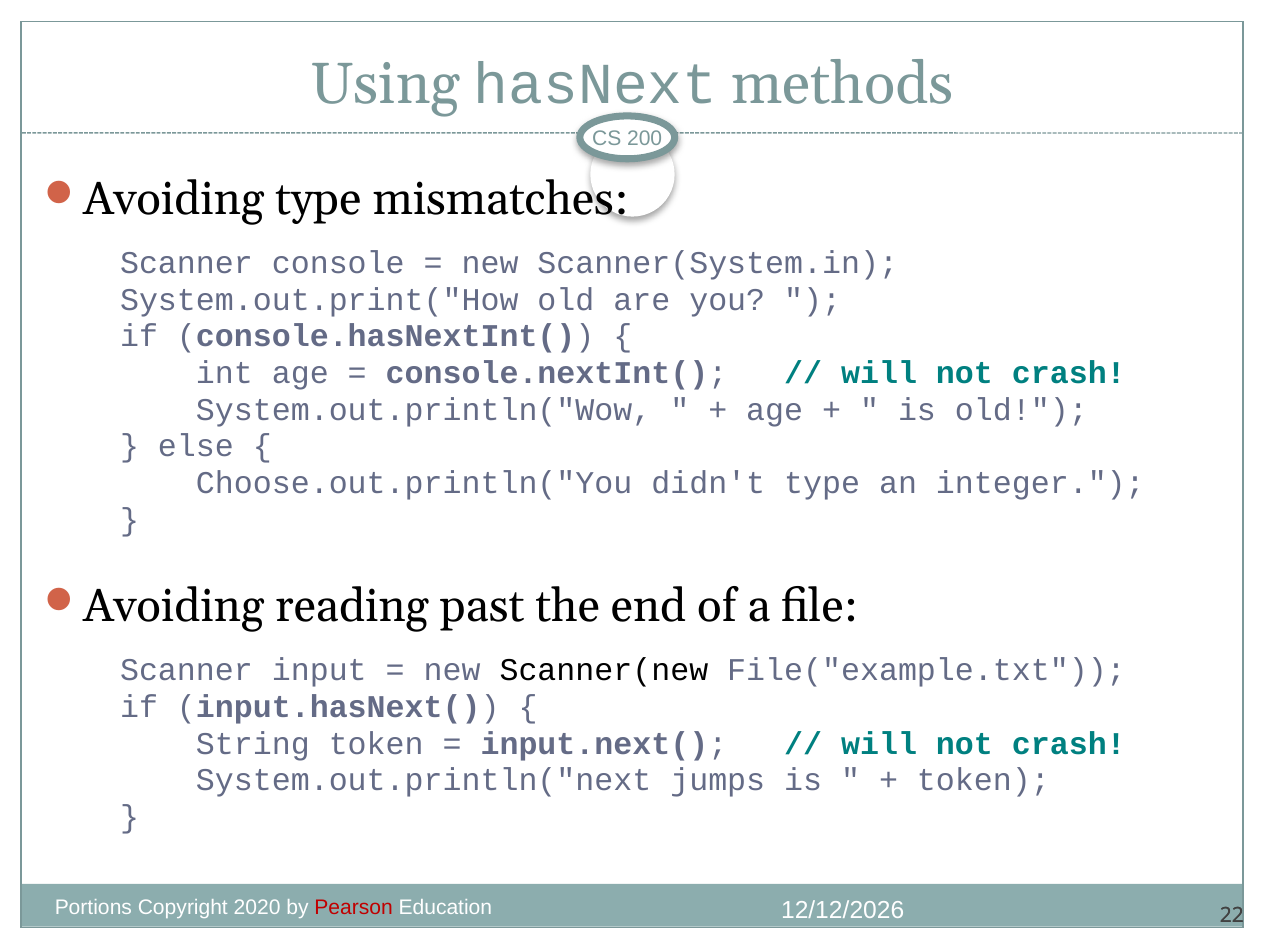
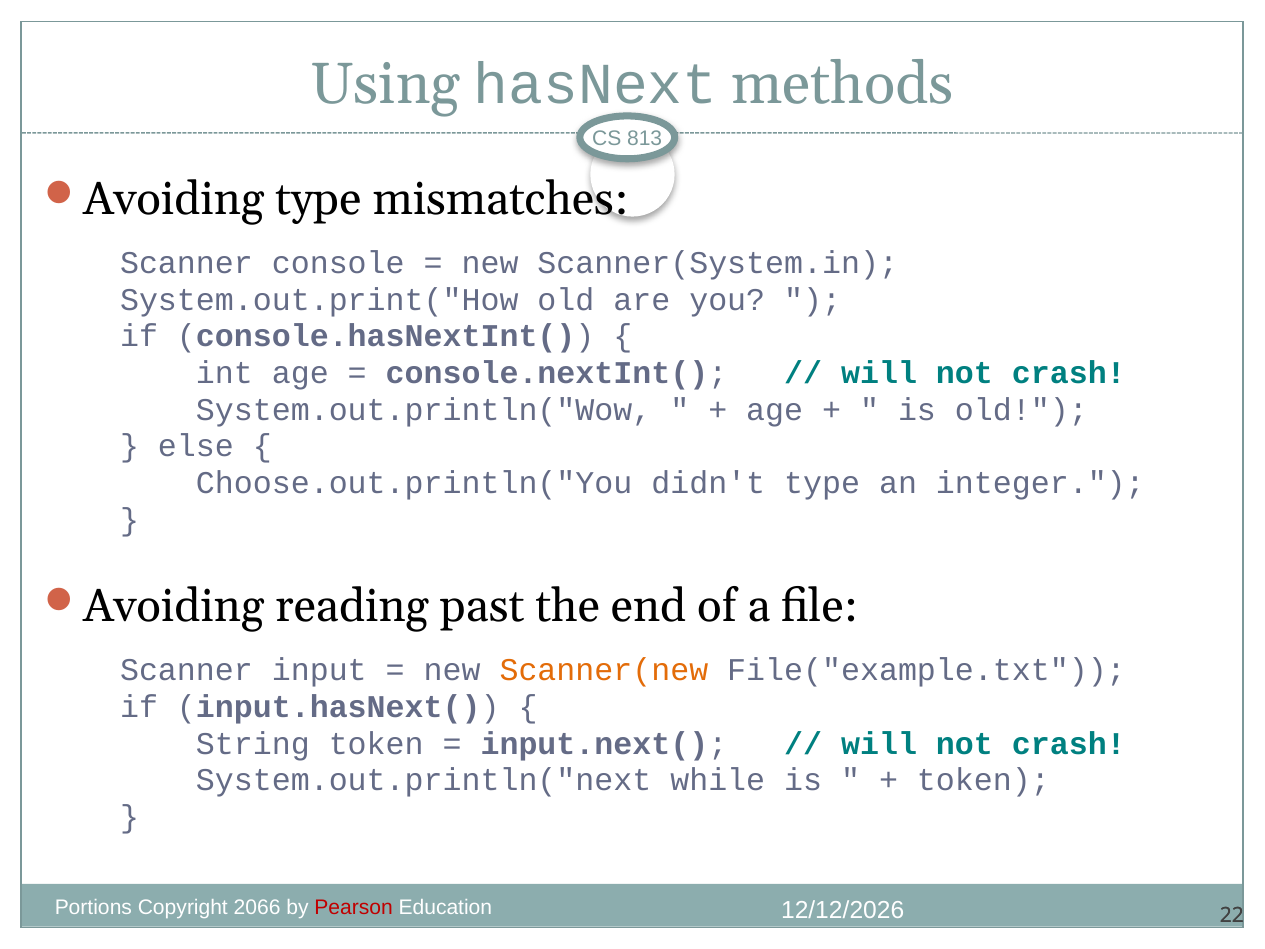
200: 200 -> 813
Scanner(new colour: black -> orange
jumps: jumps -> while
2020: 2020 -> 2066
